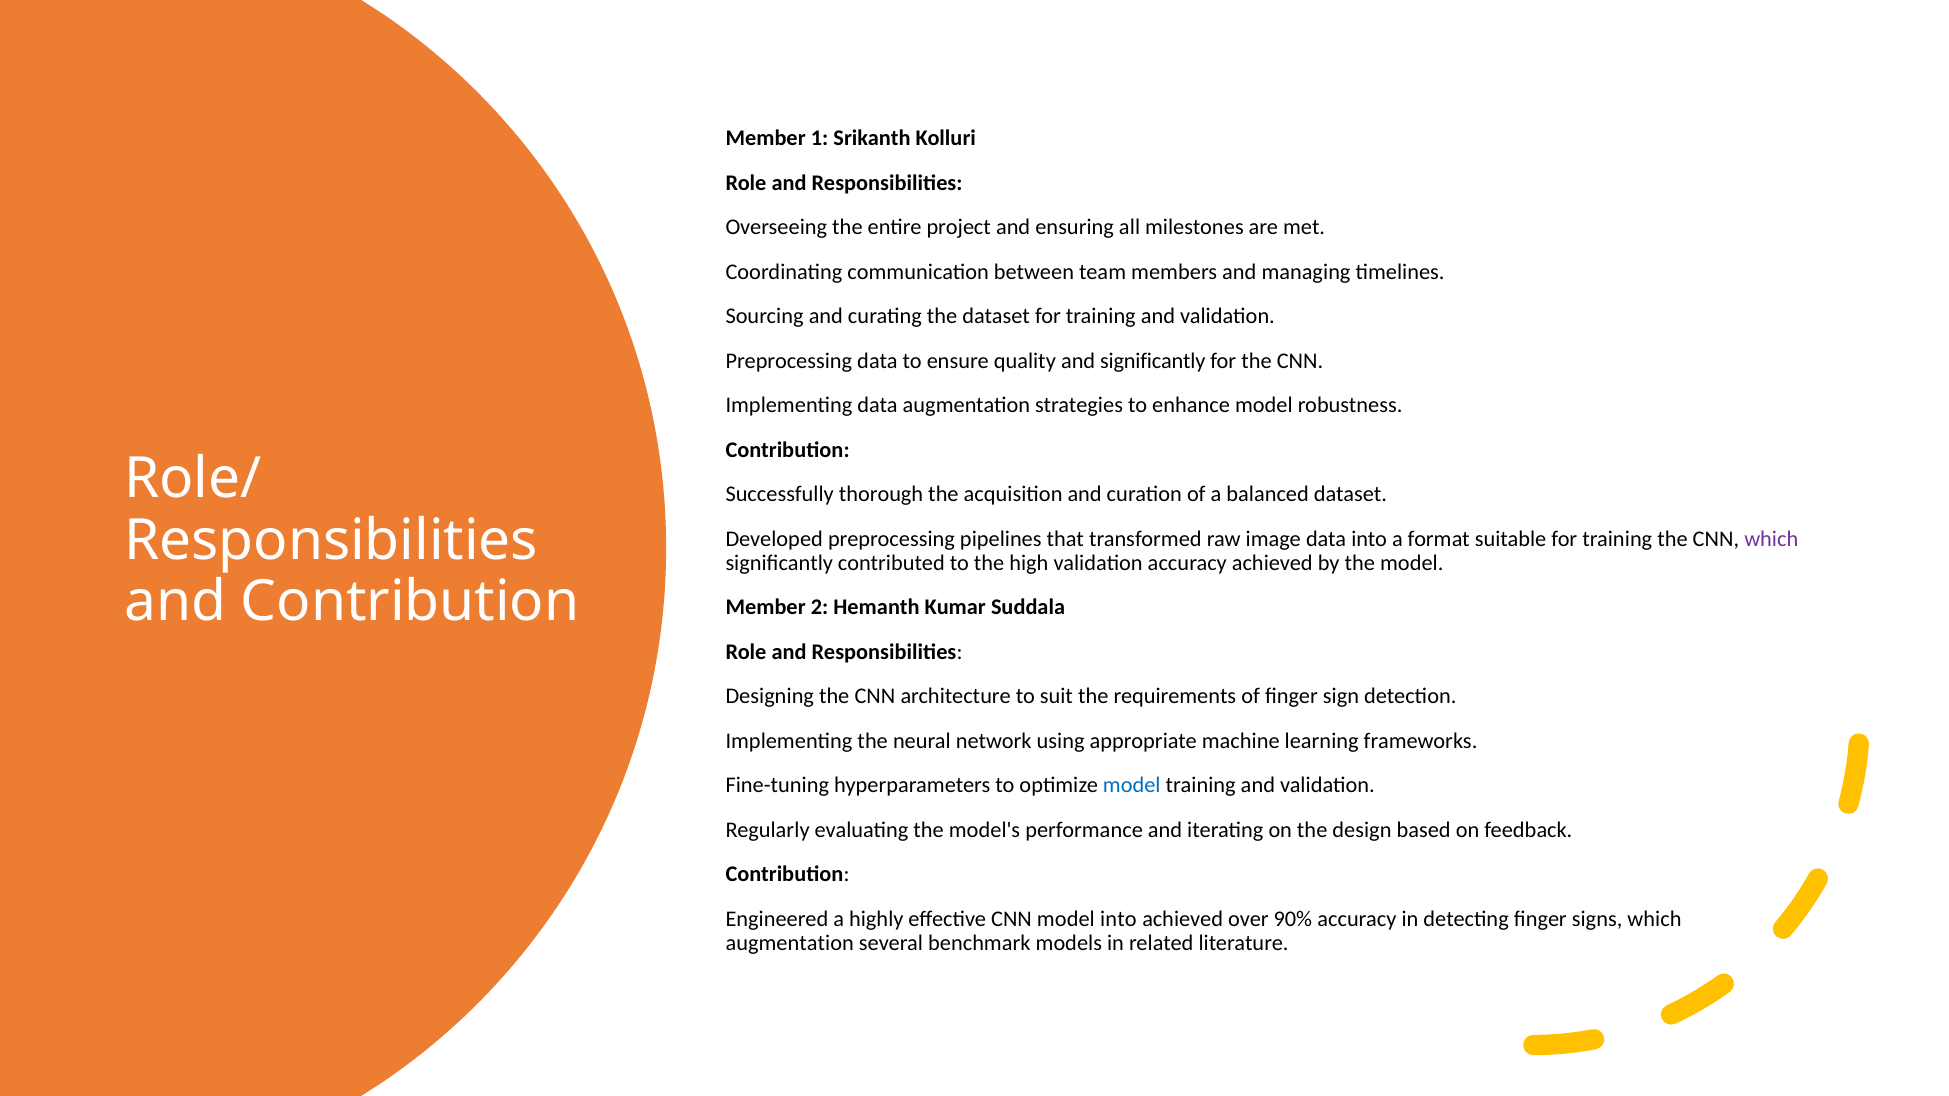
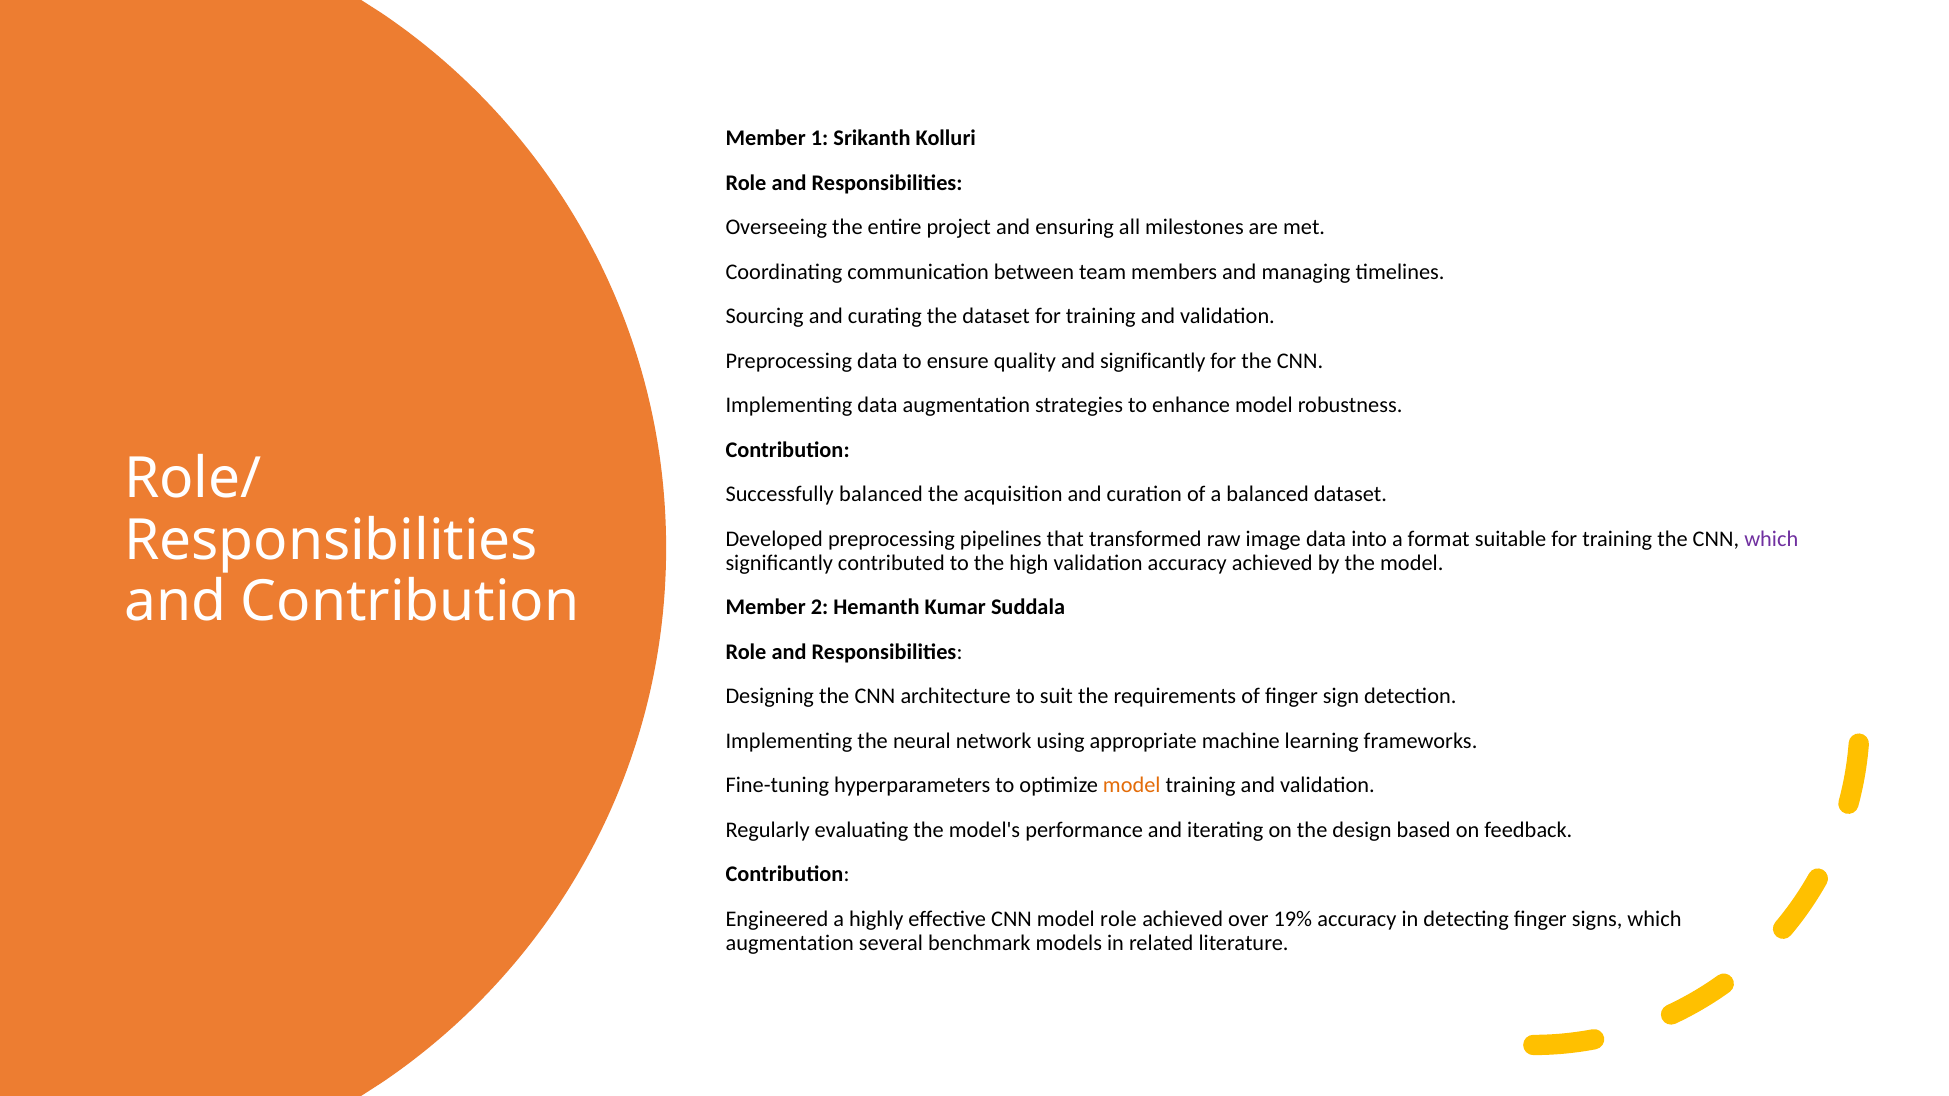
Successfully thorough: thorough -> balanced
model at (1132, 786) colour: blue -> orange
model into: into -> role
90%: 90% -> 19%
